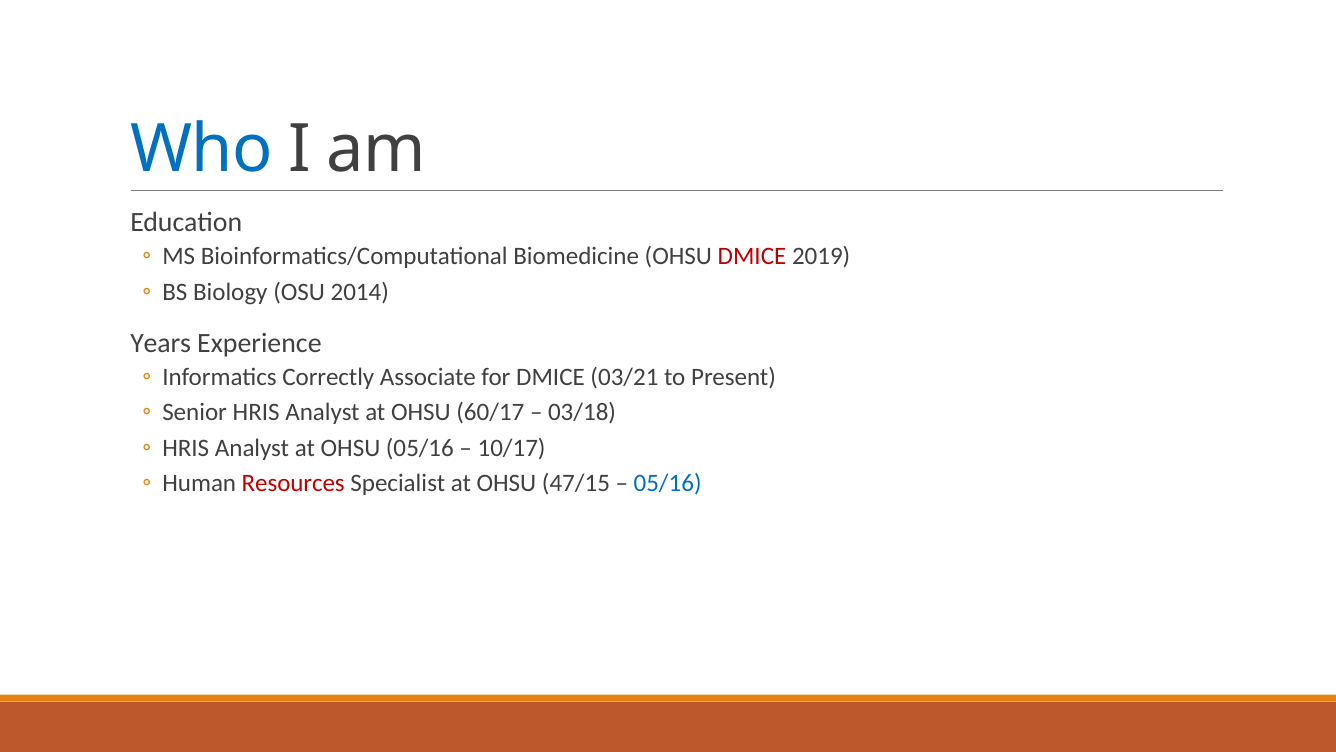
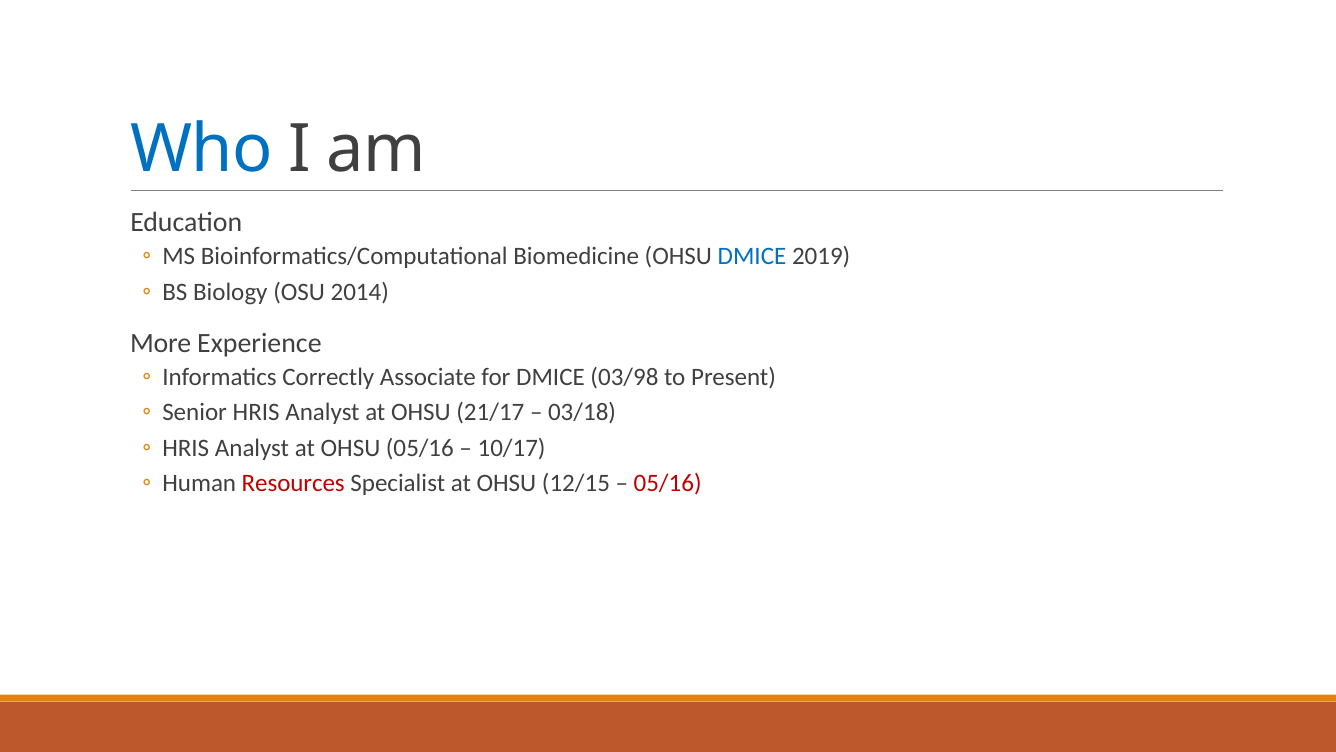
DMICE at (752, 256) colour: red -> blue
Years: Years -> More
03/21: 03/21 -> 03/98
60/17: 60/17 -> 21/17
47/15: 47/15 -> 12/15
05/16 at (668, 483) colour: blue -> red
